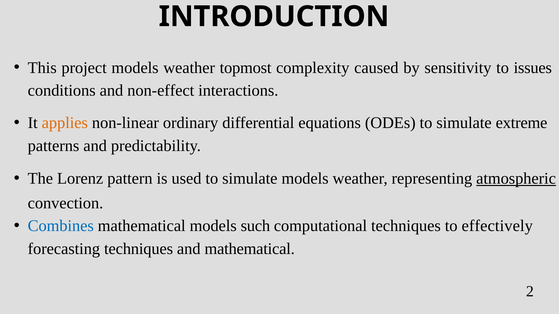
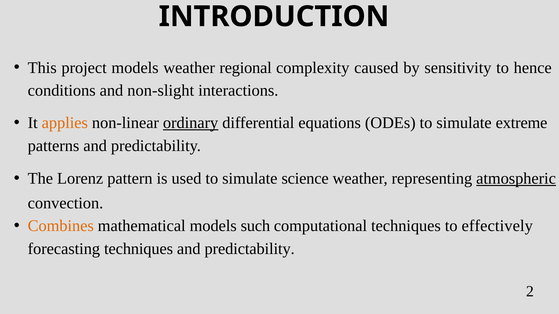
topmost: topmost -> regional
issues: issues -> hence
non-effect: non-effect -> non-slight
ordinary underline: none -> present
simulate models: models -> science
Combines colour: blue -> orange
mathematical at (250, 249): mathematical -> predictability
